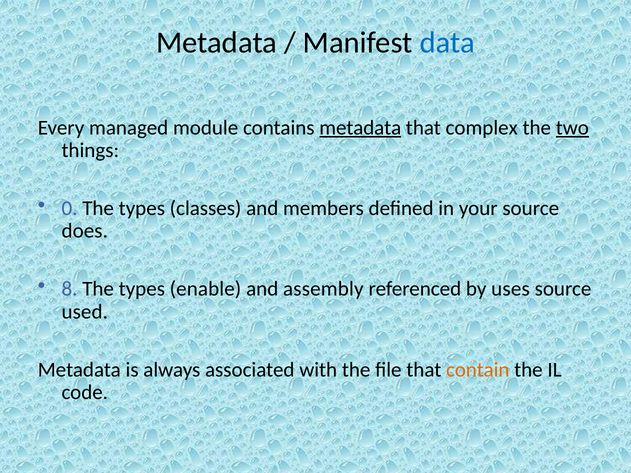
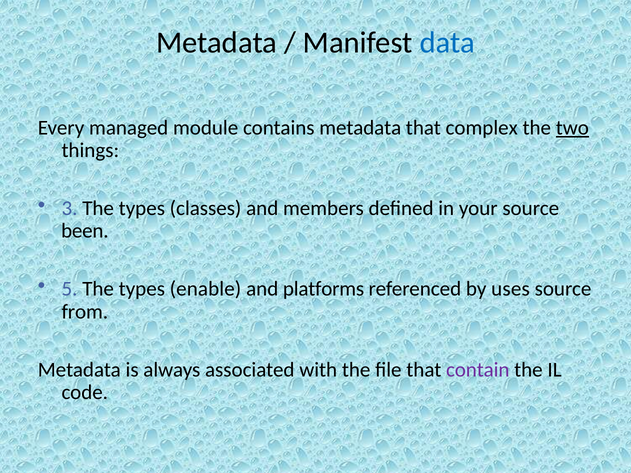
metadata at (360, 128) underline: present -> none
0: 0 -> 3
does: does -> been
8: 8 -> 5
assembly: assembly -> platforms
used: used -> from
contain colour: orange -> purple
